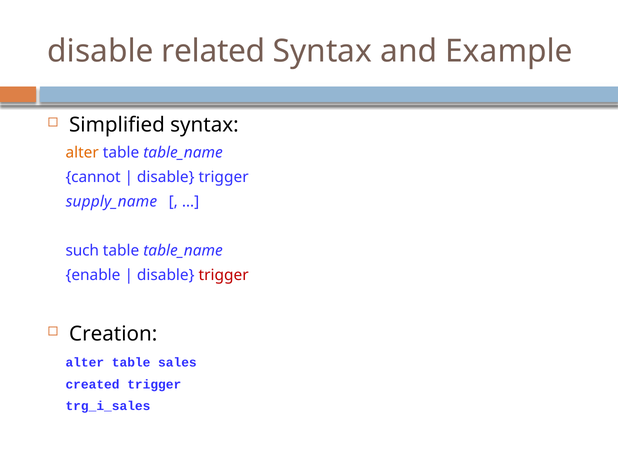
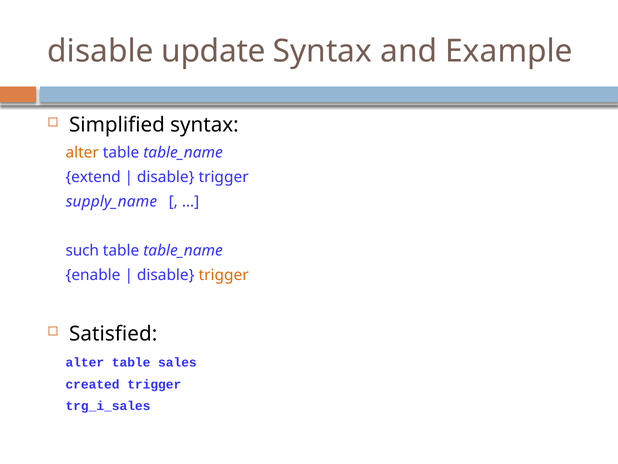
related: related -> update
cannot: cannot -> extend
trigger at (224, 275) colour: red -> orange
Creation: Creation -> Satisfied
